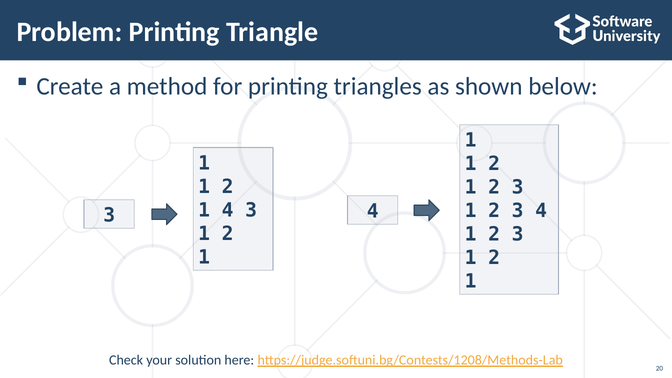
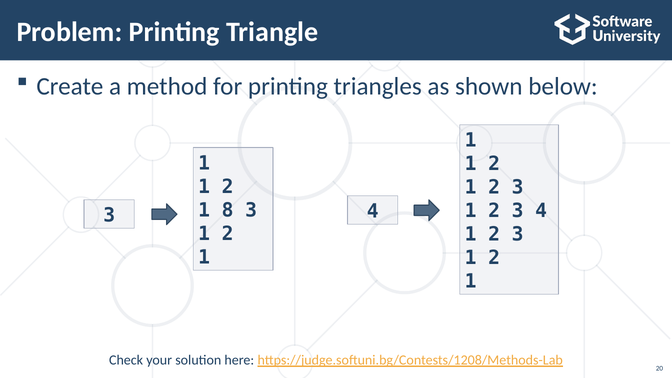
4 at (228, 210): 4 -> 8
